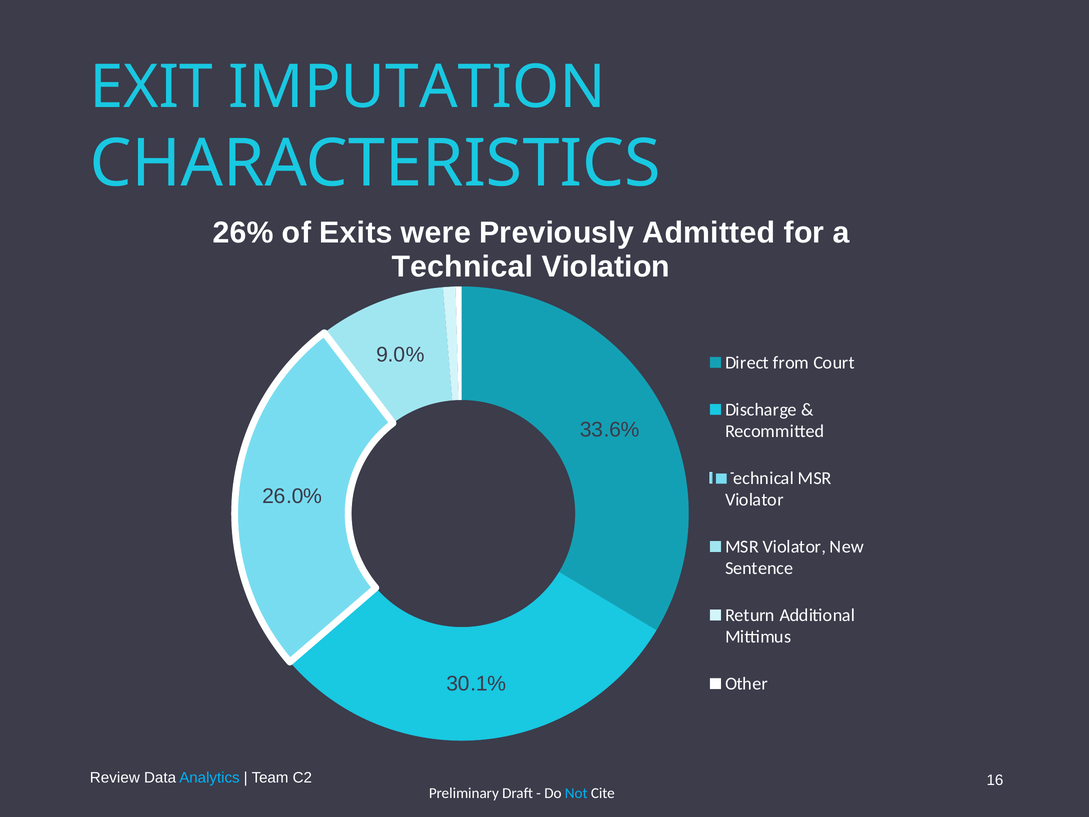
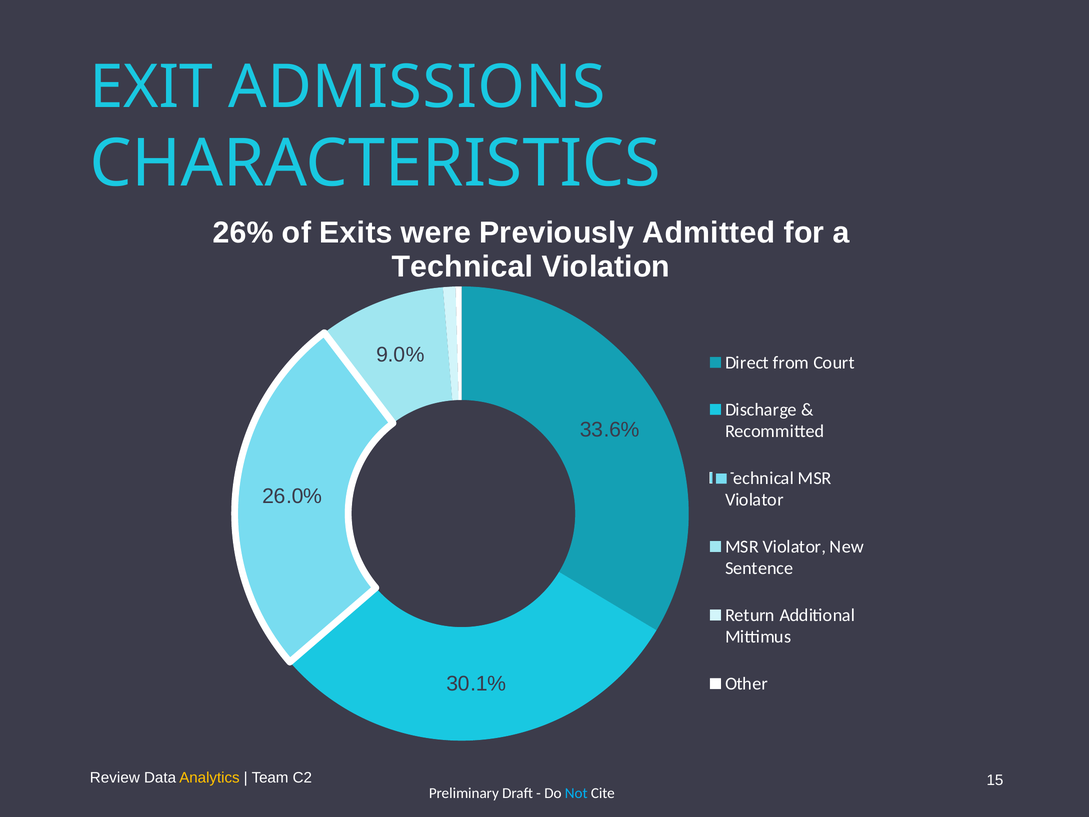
IMPUTATION: IMPUTATION -> ADMISSIONS
Analytics colour: light blue -> yellow
16: 16 -> 15
